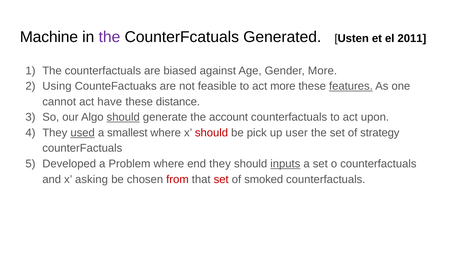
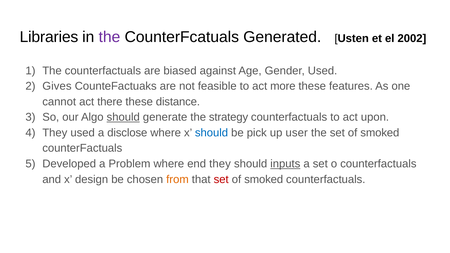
Machine: Machine -> Libraries
2011: 2011 -> 2002
Gender More: More -> Used
Using: Using -> Gives
features underline: present -> none
have: have -> there
account: account -> strategy
used at (83, 133) underline: present -> none
smallest: smallest -> disclose
should at (211, 133) colour: red -> blue
the set of strategy: strategy -> smoked
asking: asking -> design
from colour: red -> orange
